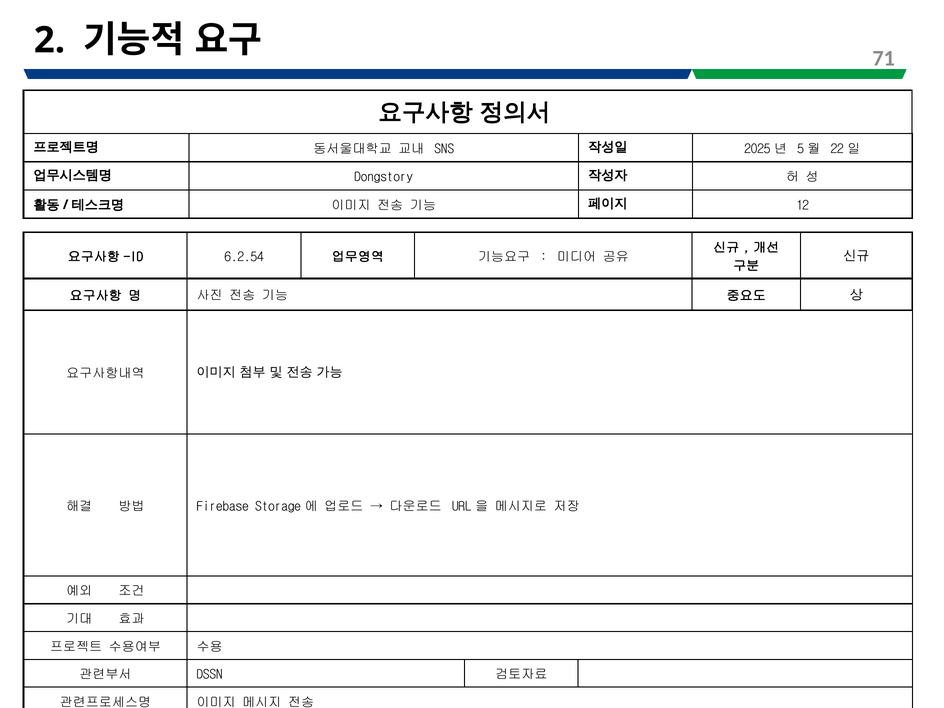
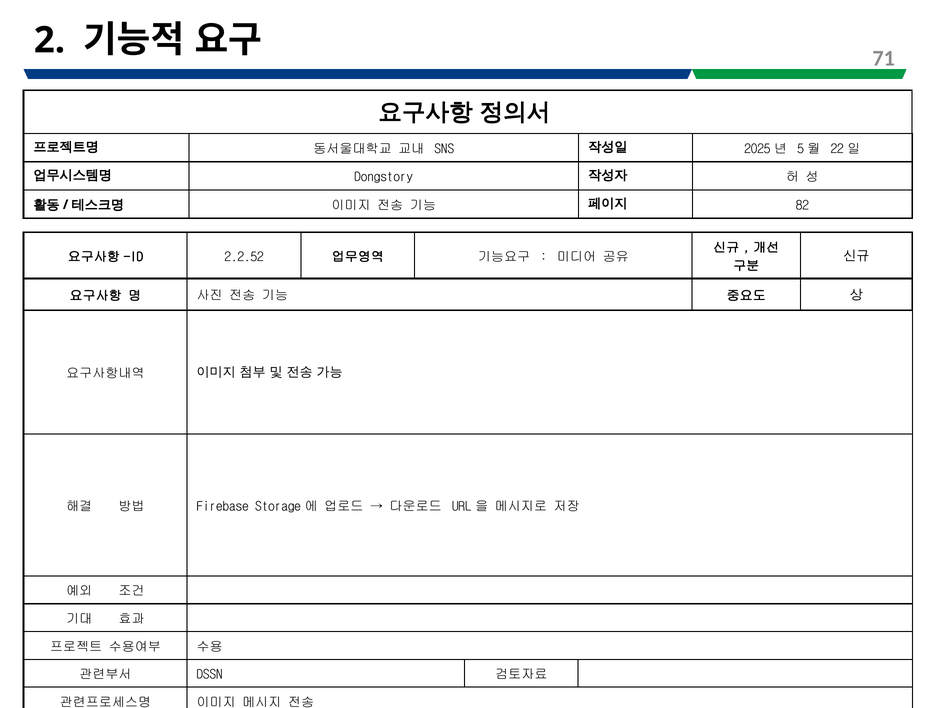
12: 12 -> 82
6.2.54: 6.2.54 -> 2.2.52
